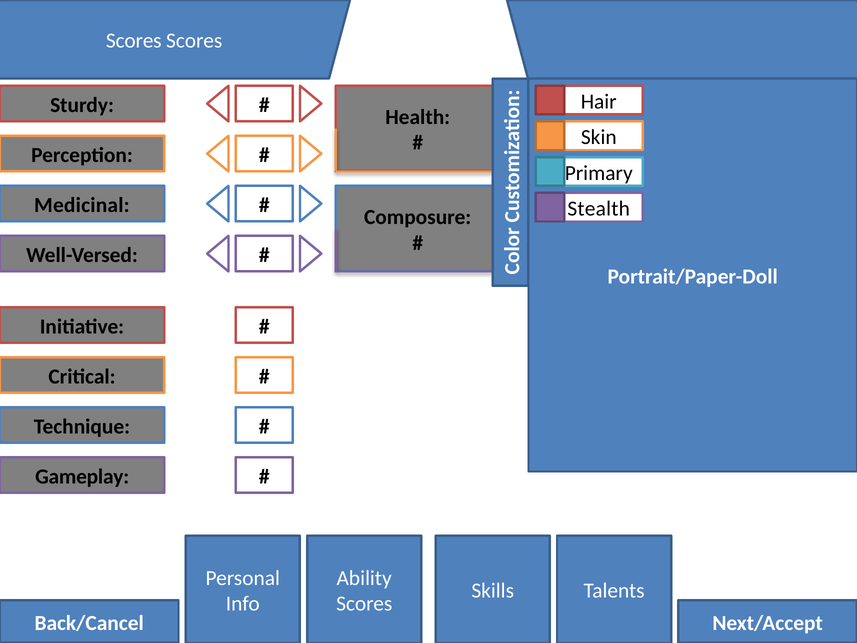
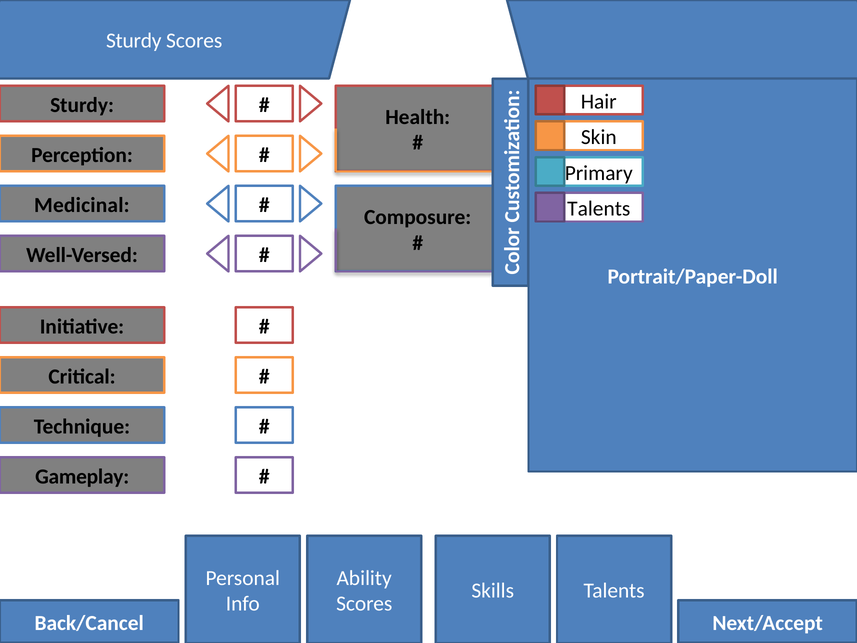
Scores at (134, 41): Scores -> Sturdy
Stealth at (599, 209): Stealth -> Talents
